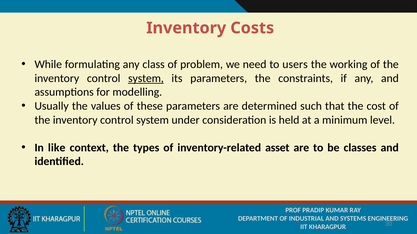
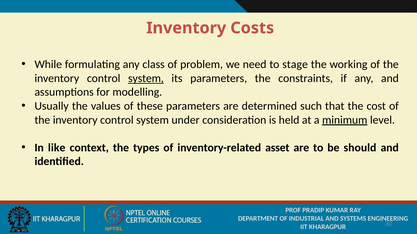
users: users -> stage
minimum underline: none -> present
classes: classes -> should
